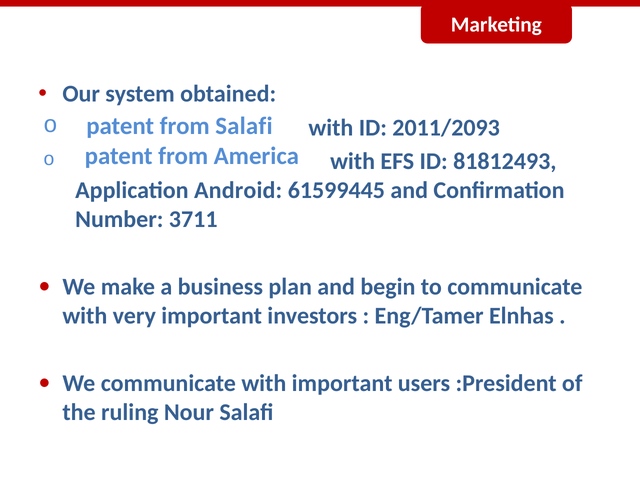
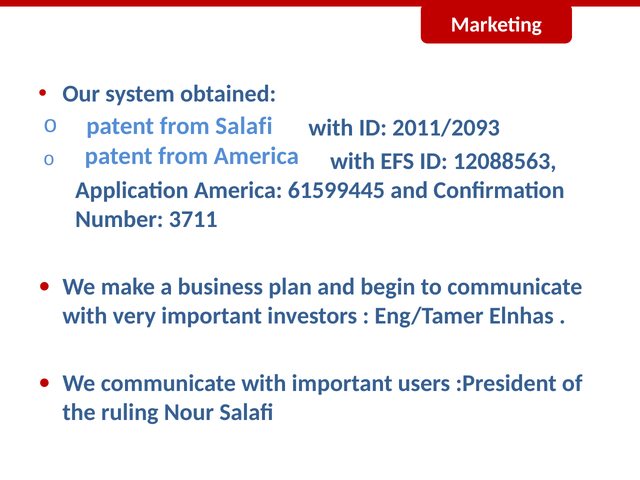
81812493: 81812493 -> 12088563
Application Android: Android -> America
